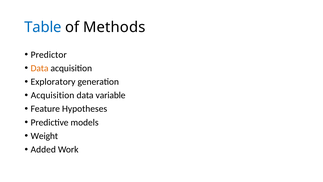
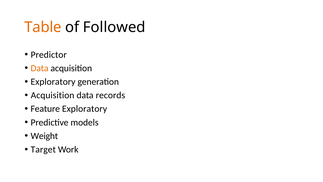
Table colour: blue -> orange
Methods: Methods -> Followed
variable: variable -> records
Feature Hypotheses: Hypotheses -> Exploratory
Added: Added -> Target
